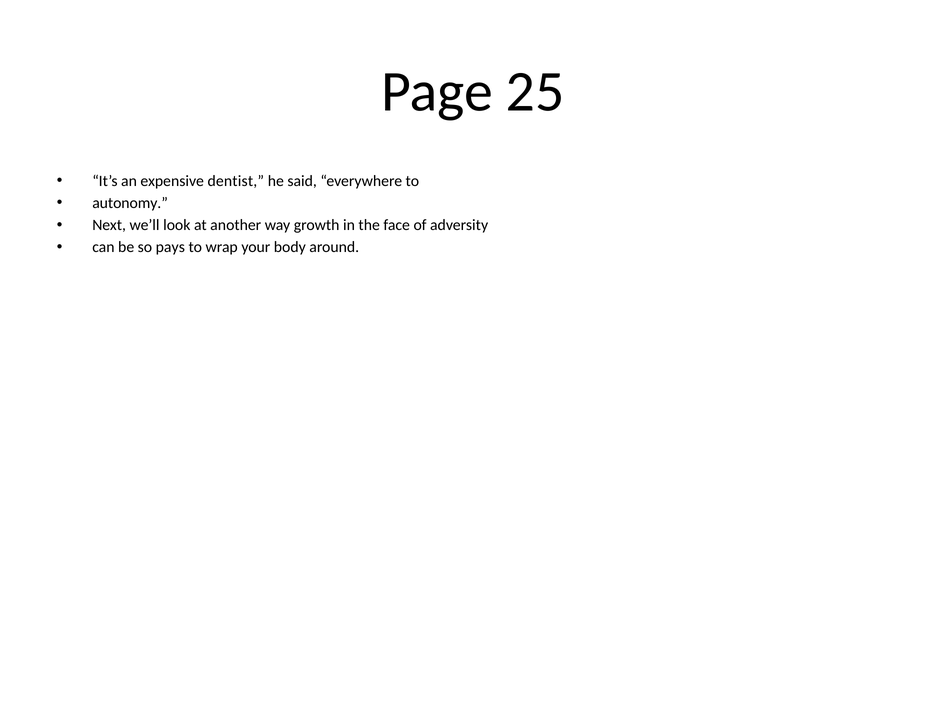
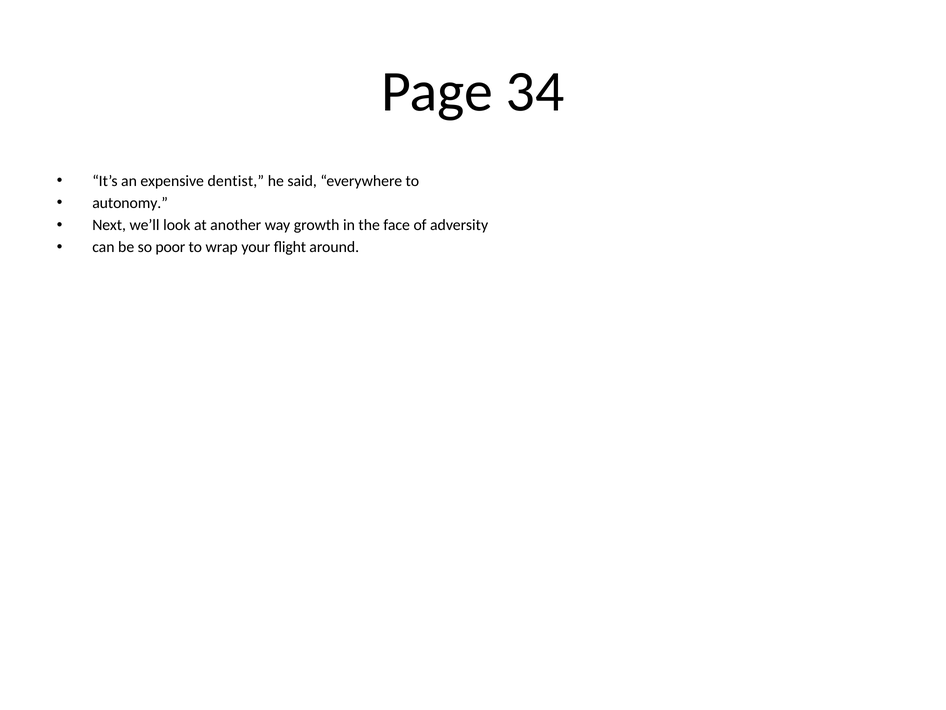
25: 25 -> 34
pays: pays -> poor
body: body -> ﬂight
